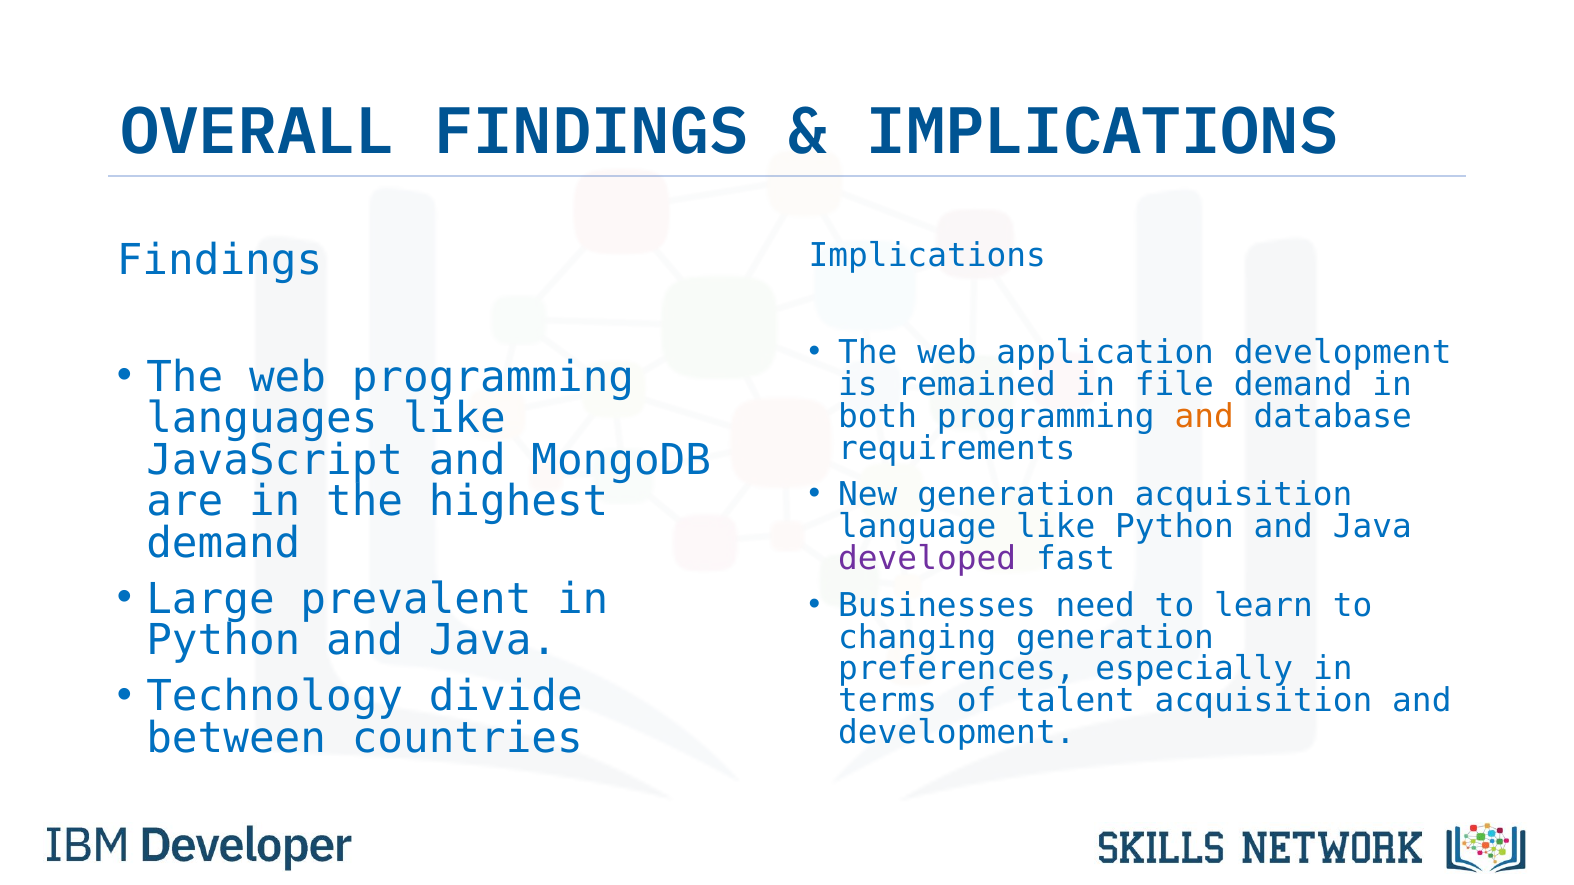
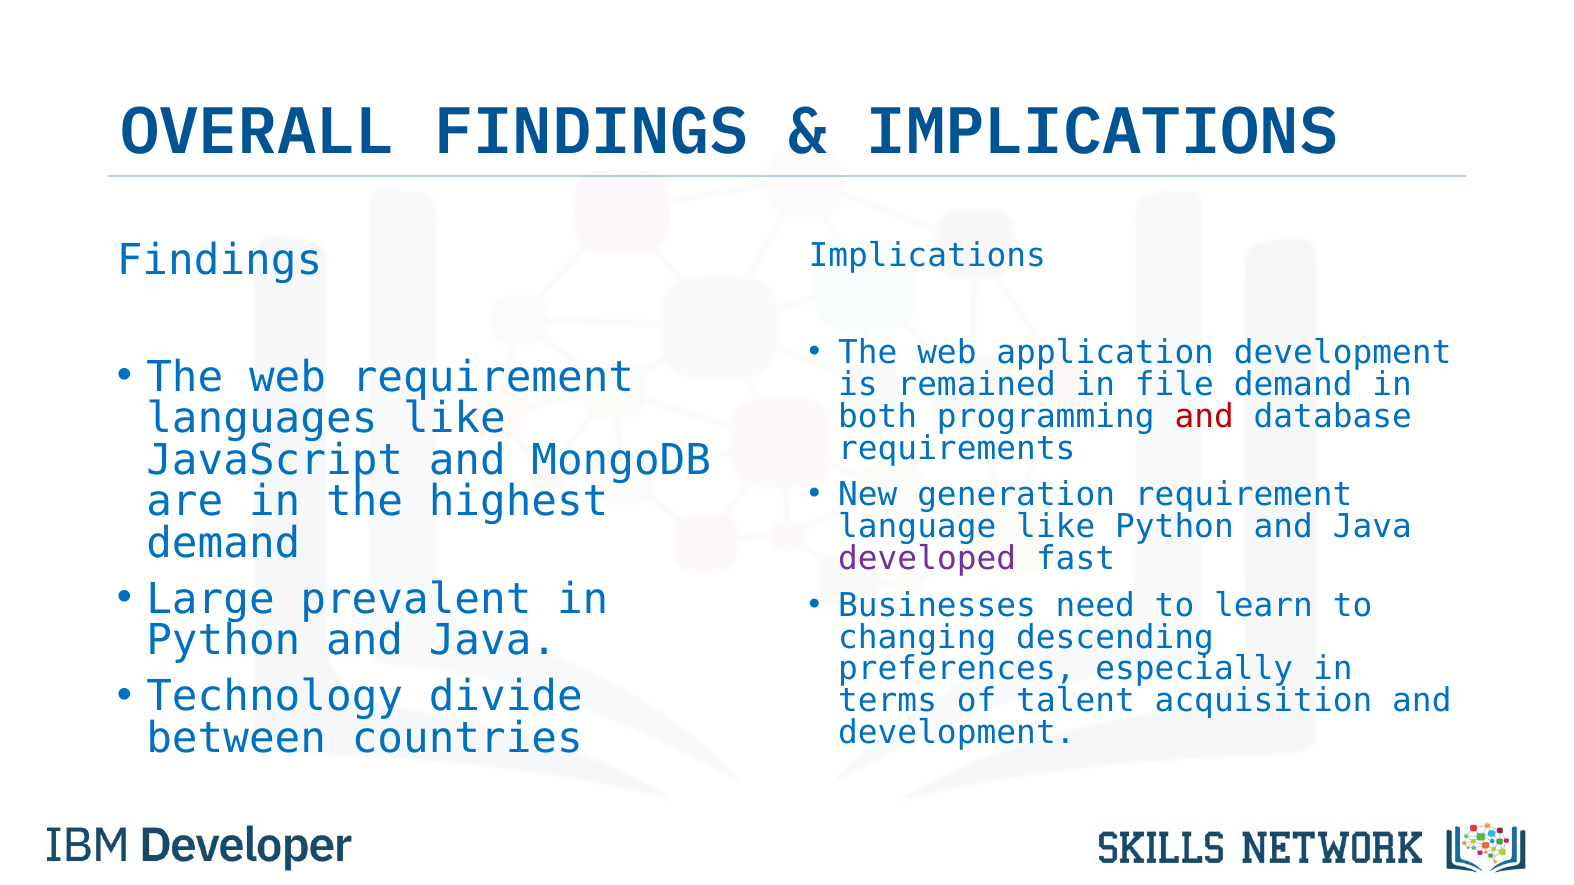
web programming: programming -> requirement
and at (1204, 417) colour: orange -> red
generation acquisition: acquisition -> requirement
changing generation: generation -> descending
